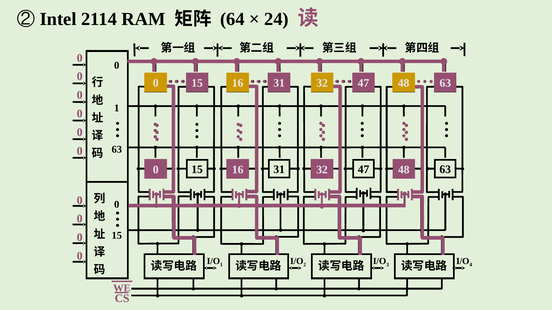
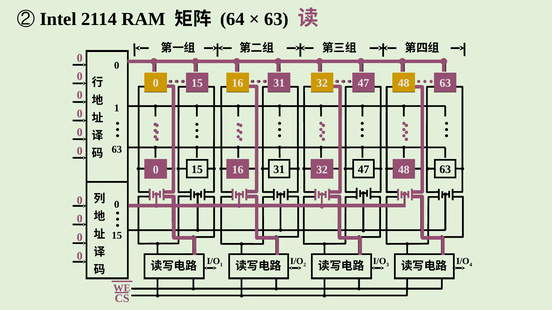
24 at (276, 19): 24 -> 63
